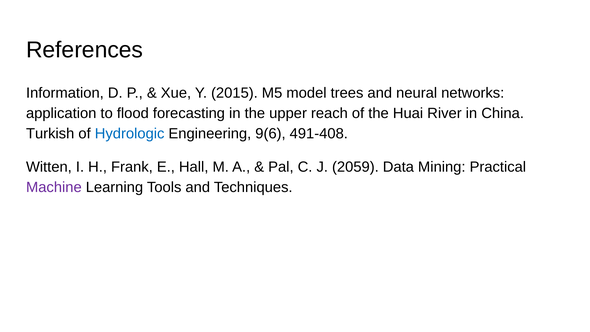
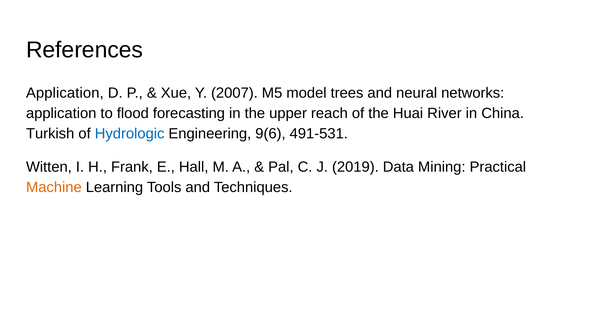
Information at (65, 93): Information -> Application
2015: 2015 -> 2007
491-408: 491-408 -> 491-531
2059: 2059 -> 2019
Machine colour: purple -> orange
